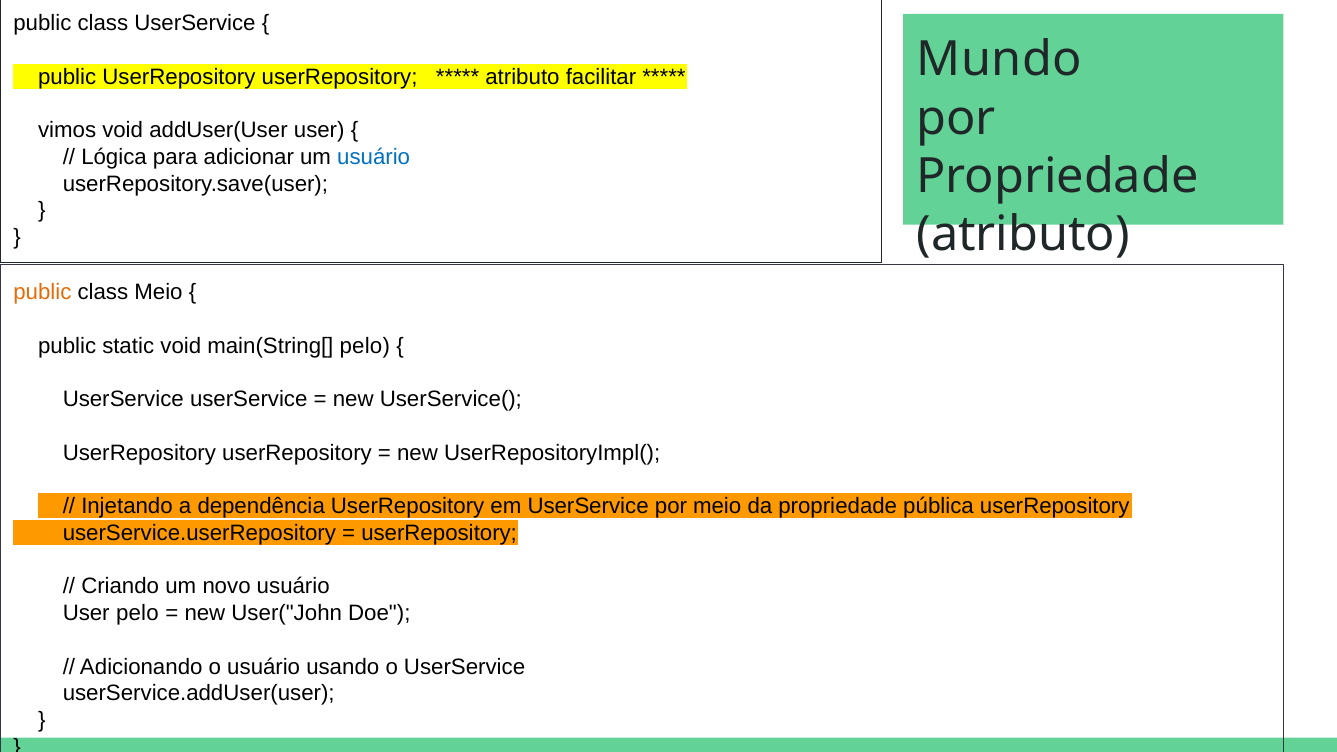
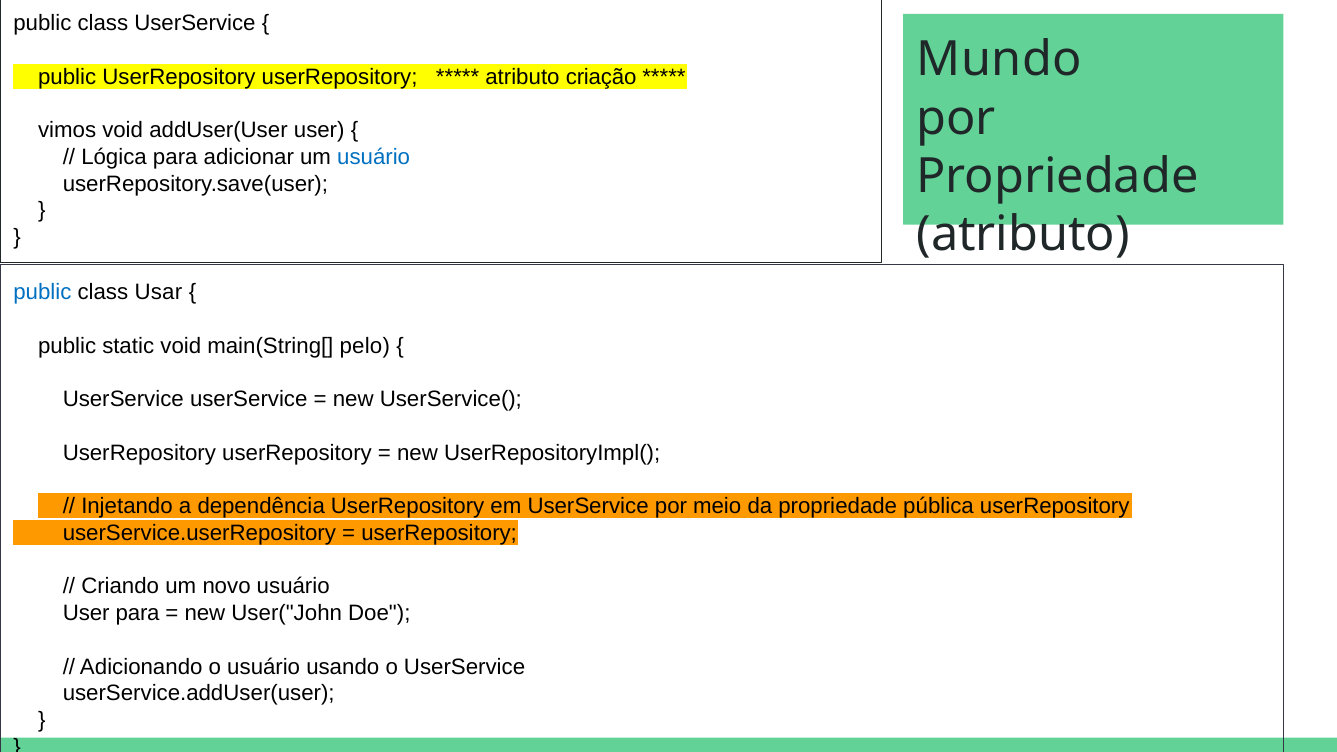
facilitar: facilitar -> criação
public at (42, 293) colour: orange -> blue
class Meio: Meio -> Usar
User pelo: pelo -> para
